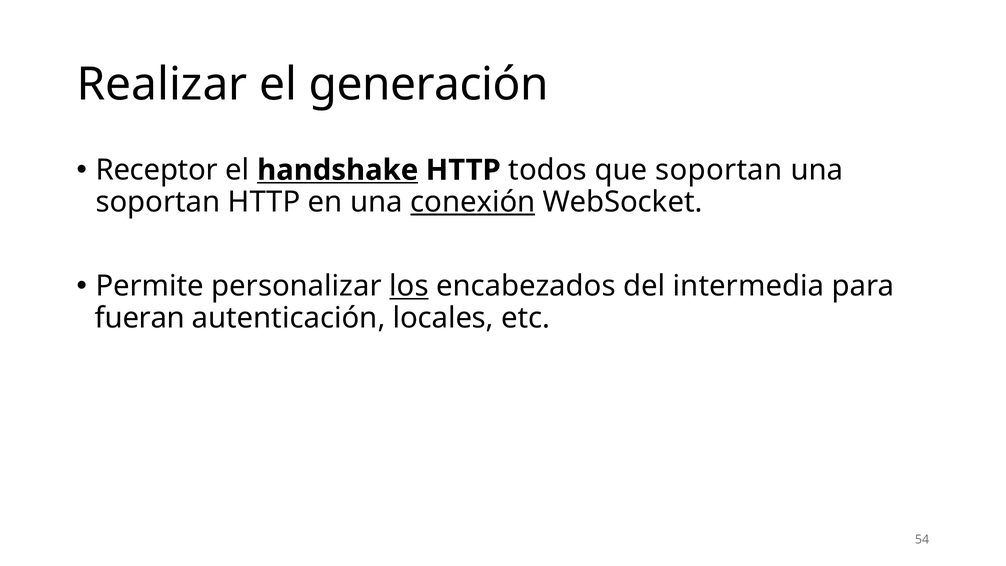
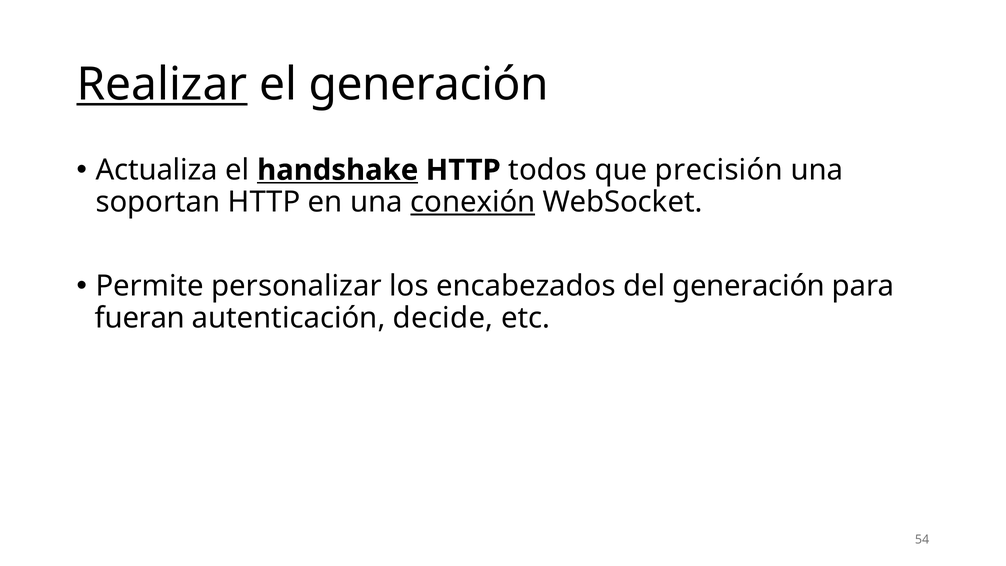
Realizar underline: none -> present
Receptor: Receptor -> Actualiza
que soportan: soportan -> precisión
los underline: present -> none
del intermedia: intermedia -> generación
locales: locales -> decide
